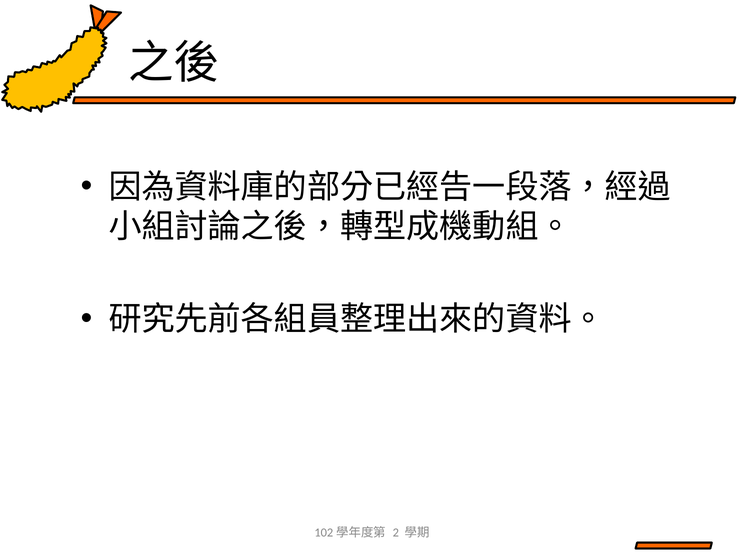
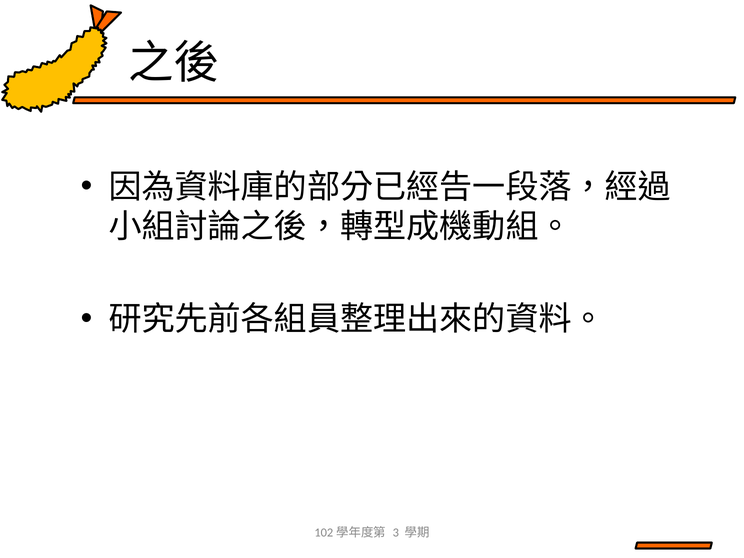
2: 2 -> 3
